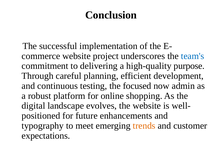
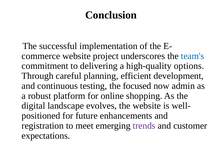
purpose: purpose -> options
typography: typography -> registration
trends colour: orange -> purple
